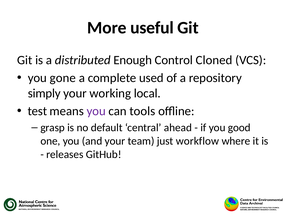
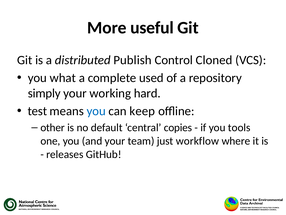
Enough: Enough -> Publish
gone: gone -> what
local: local -> hard
you at (96, 111) colour: purple -> blue
tools: tools -> keep
grasp: grasp -> other
ahead: ahead -> copies
good: good -> tools
